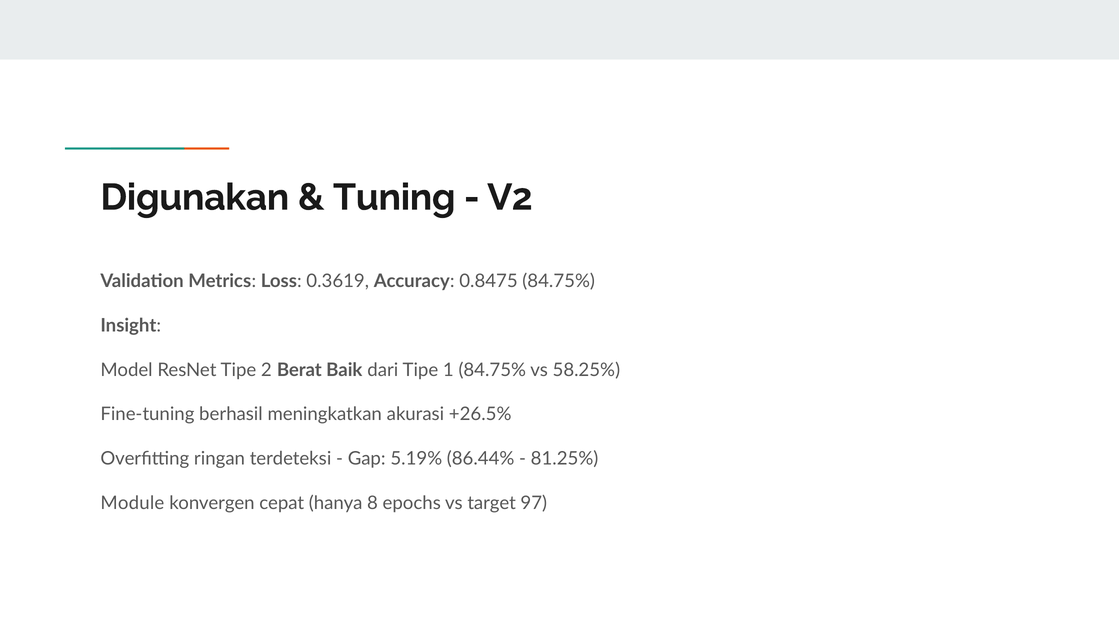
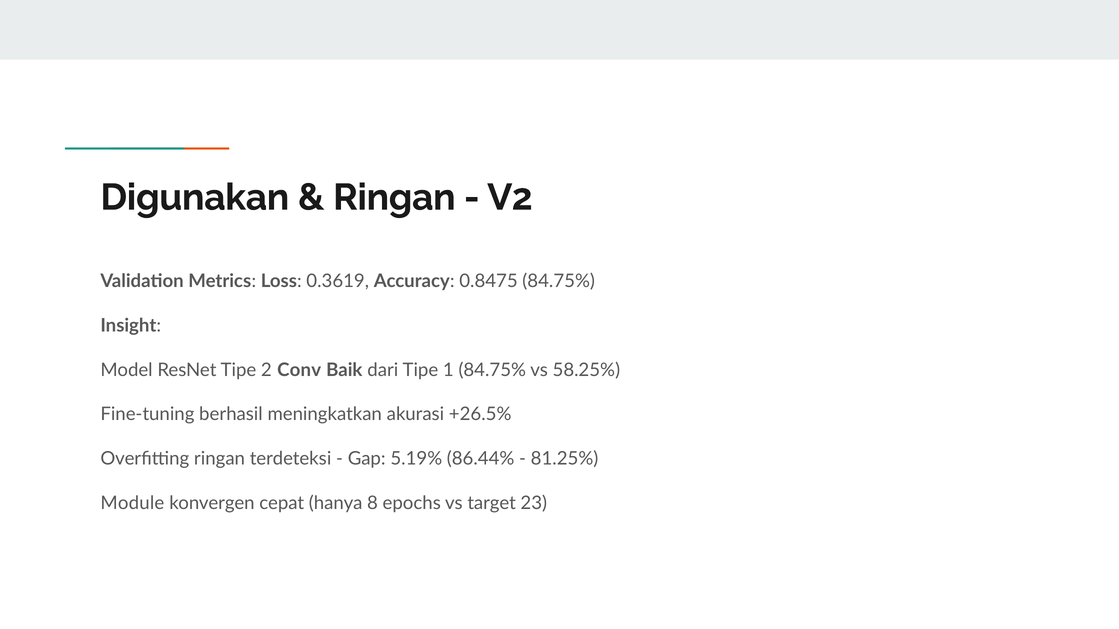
Tuning at (394, 198): Tuning -> Ringan
Berat: Berat -> Conv
97: 97 -> 23
